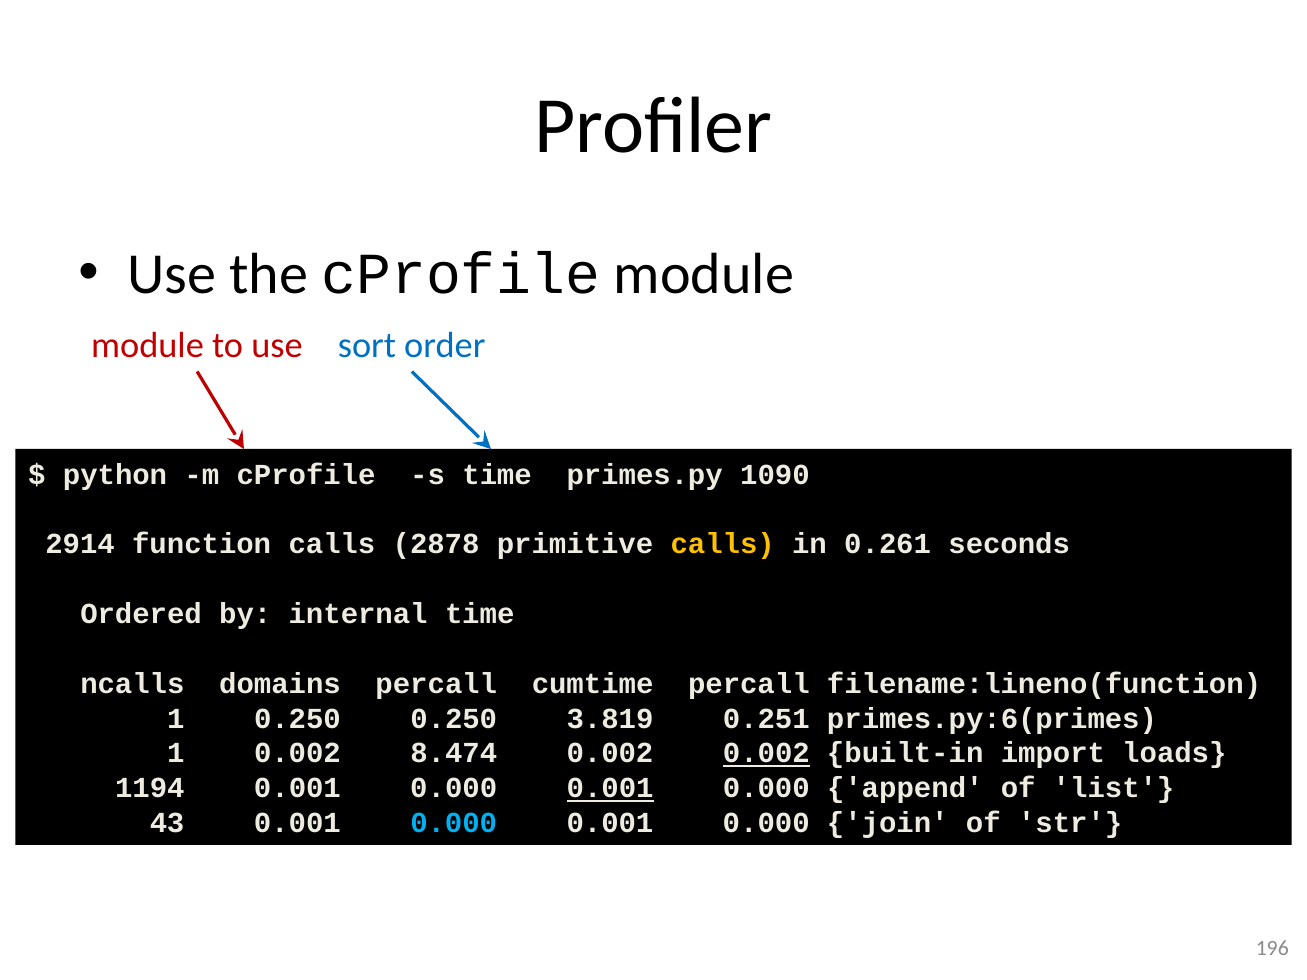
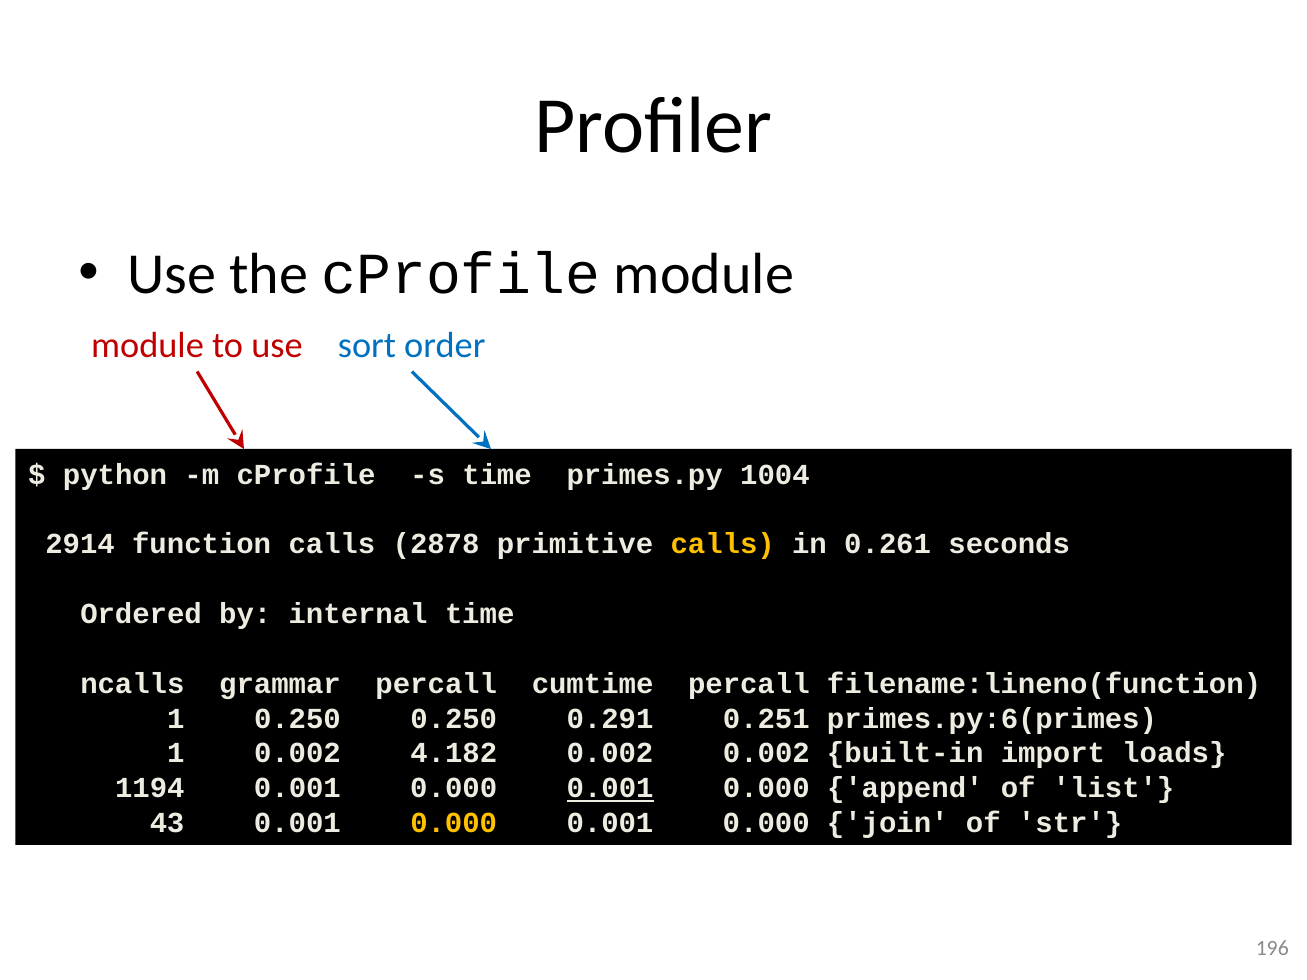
1090: 1090 -> 1004
domains: domains -> grammar
3.819: 3.819 -> 0.291
8.474: 8.474 -> 4.182
0.002 at (766, 754) underline: present -> none
0.000 at (454, 823) colour: light blue -> yellow
